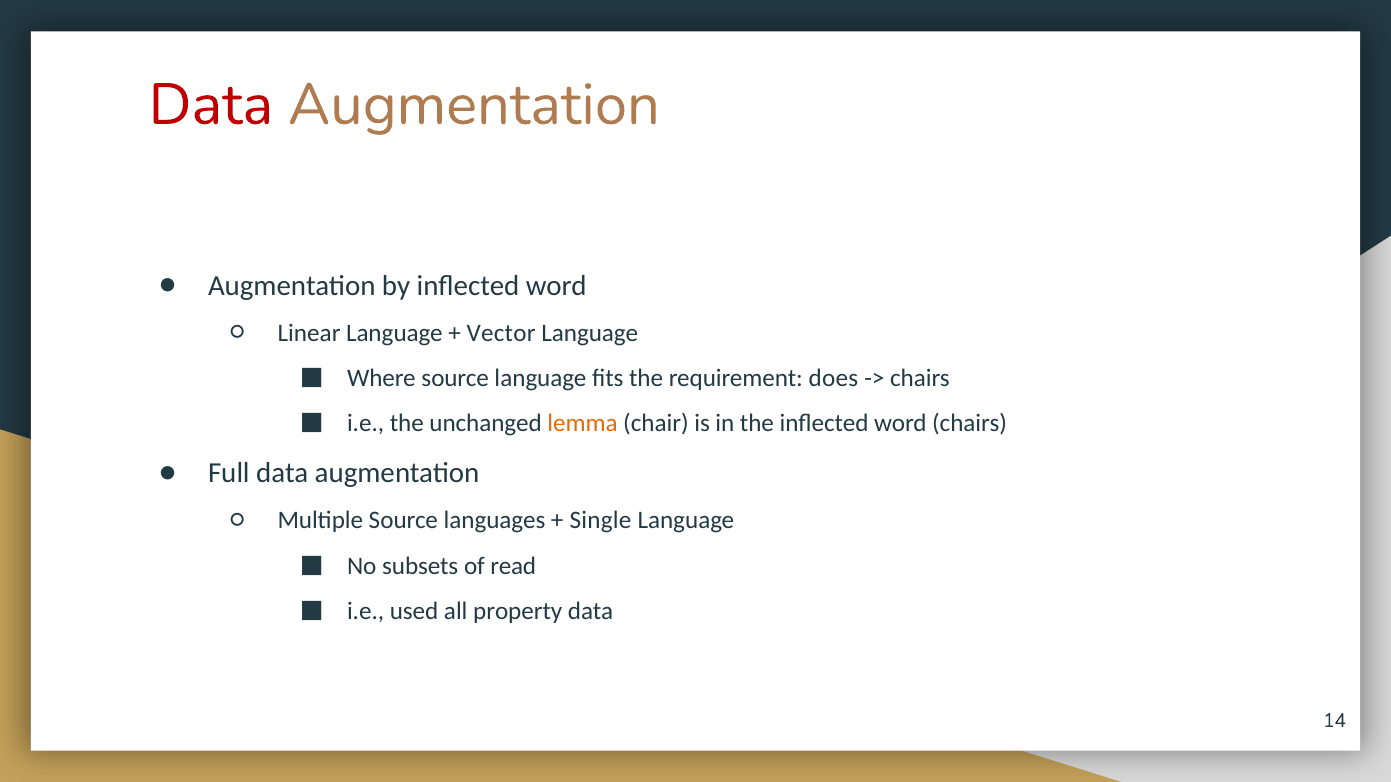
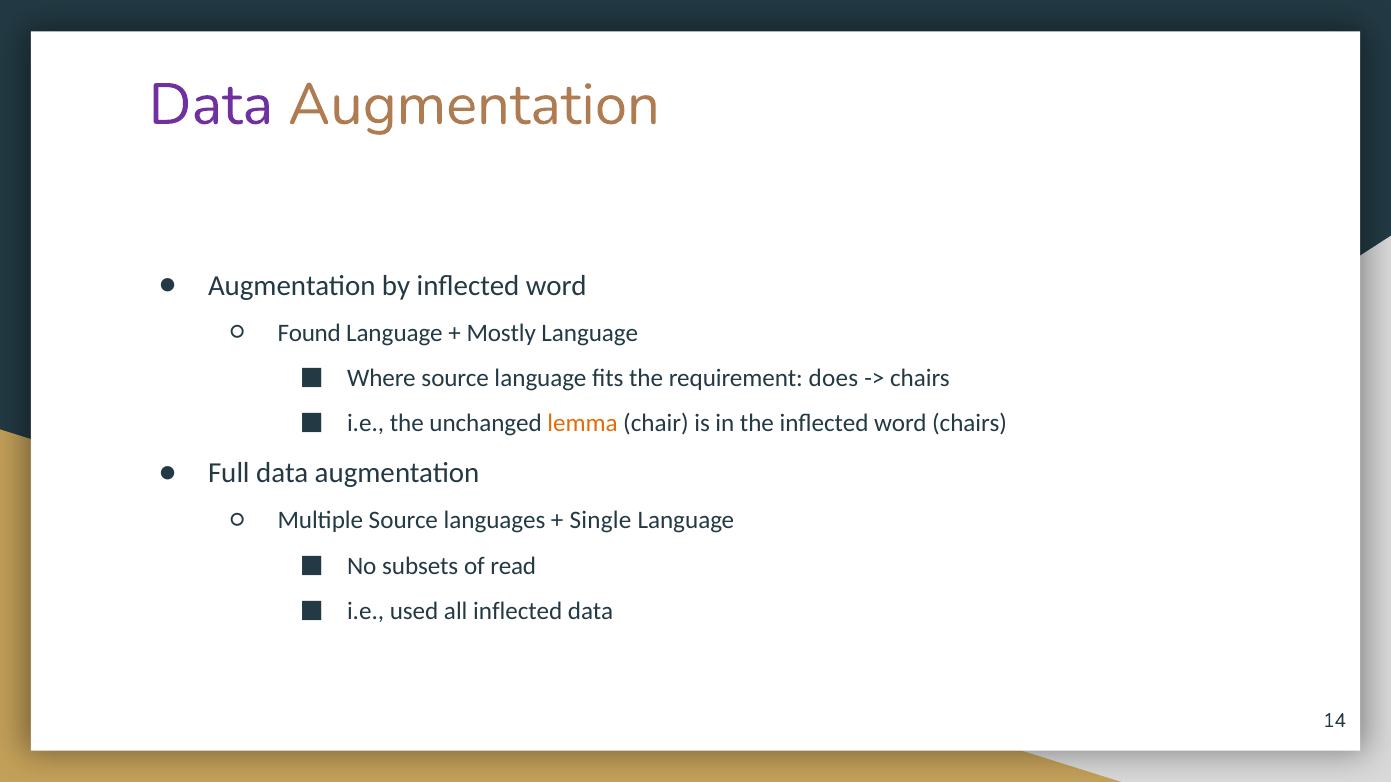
Data at (211, 105) colour: red -> purple
Linear: Linear -> Found
Vector: Vector -> Mostly
all property: property -> inflected
